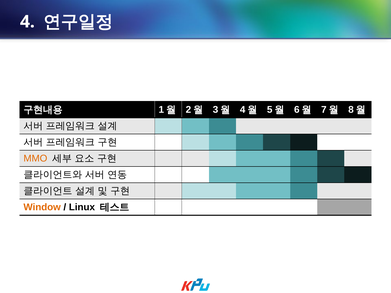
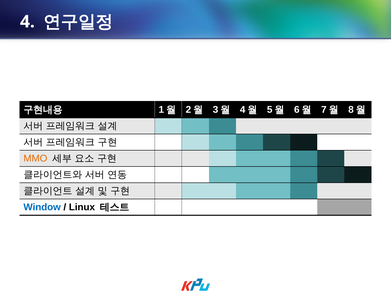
Window colour: orange -> blue
